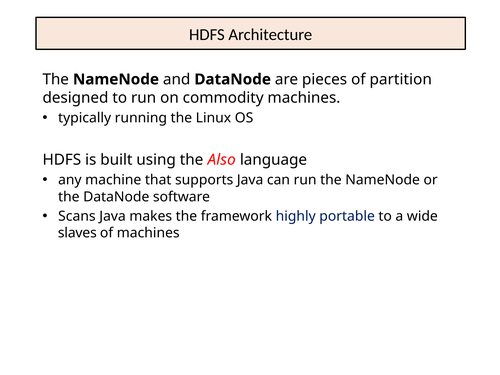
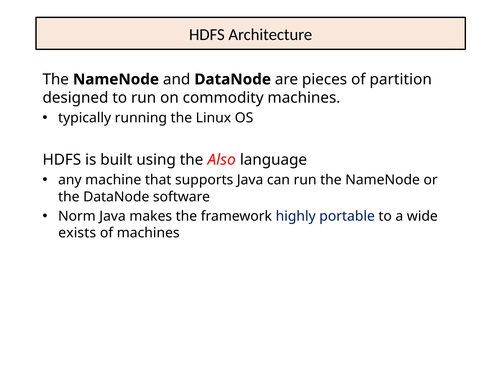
Scans: Scans -> Norm
slaves: slaves -> exists
